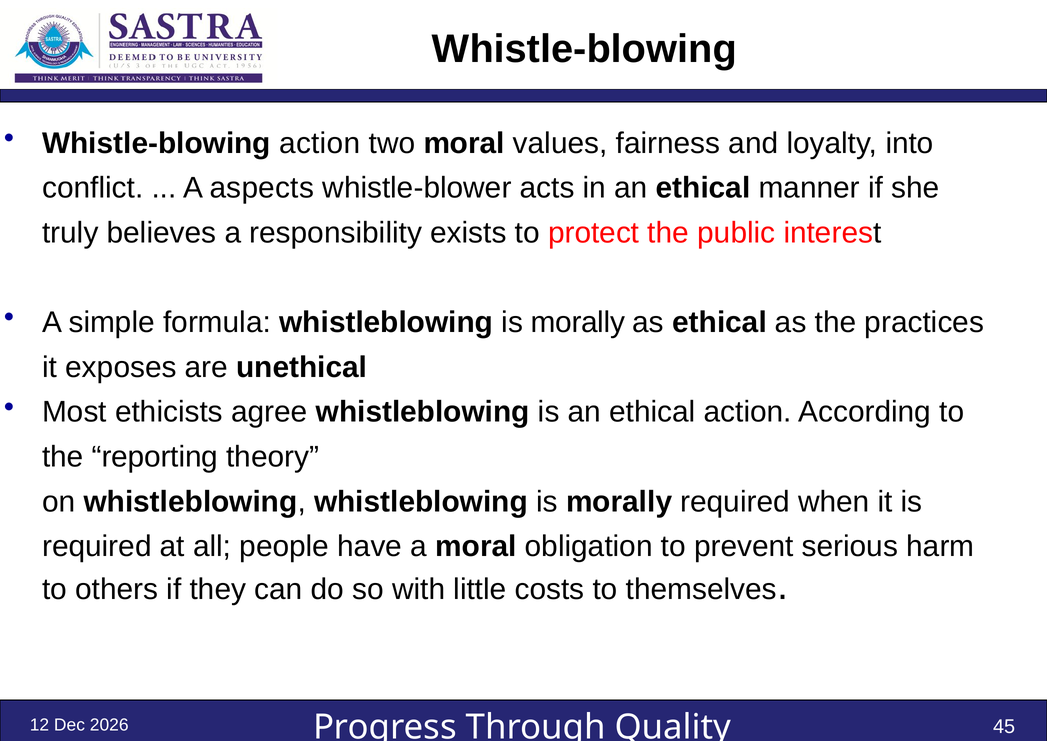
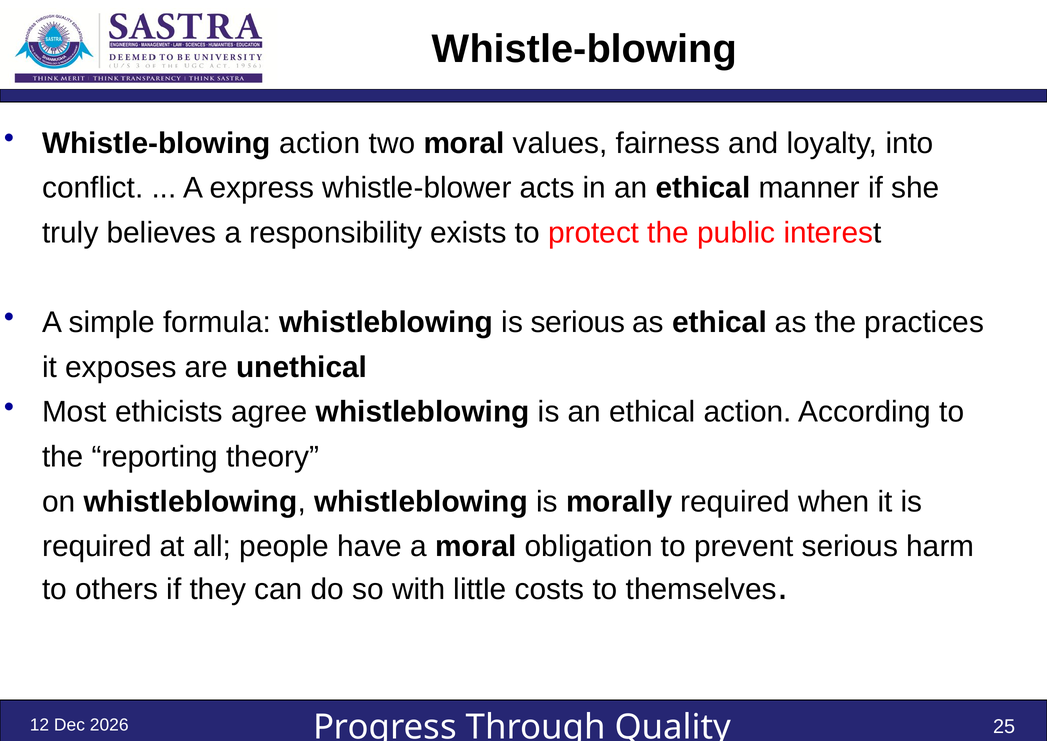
aspects: aspects -> express
formula whistleblowing is morally: morally -> serious
45: 45 -> 25
